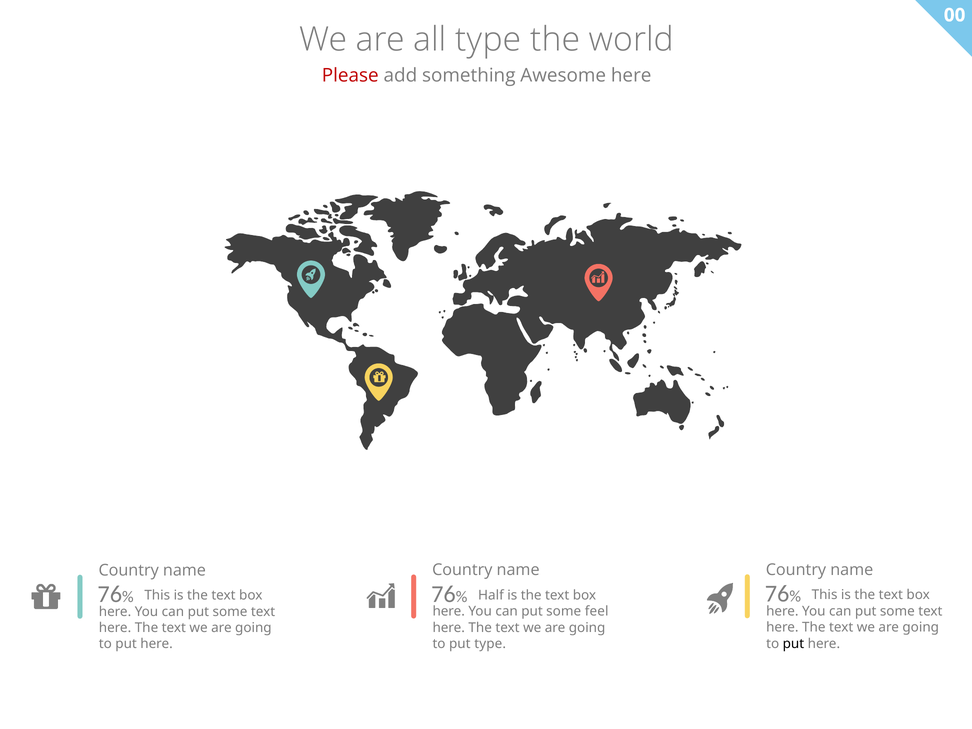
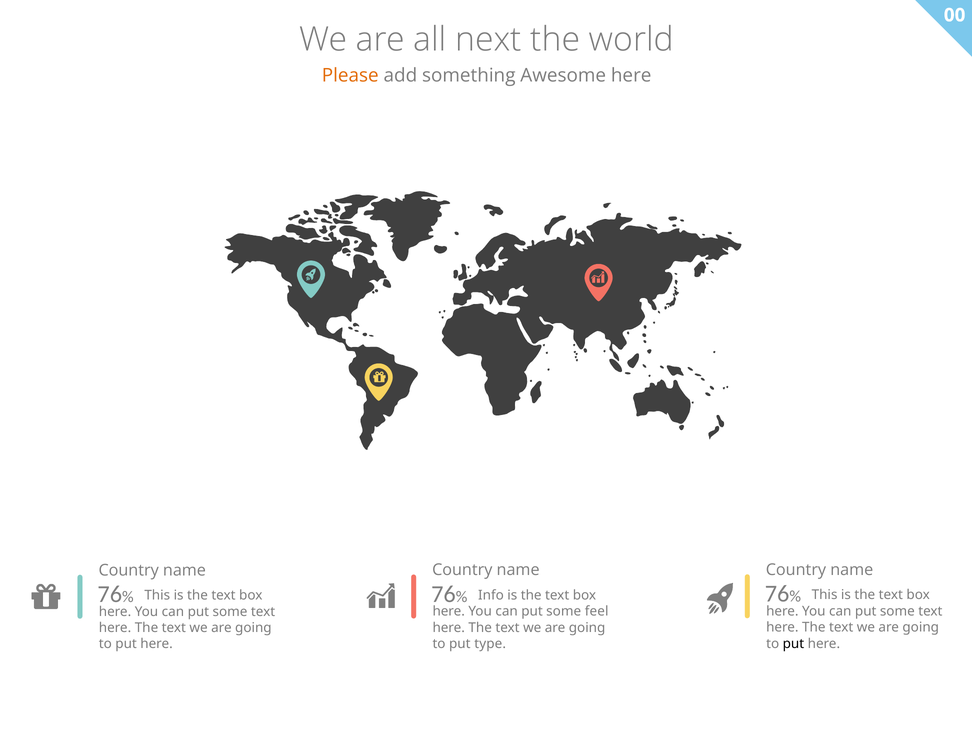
all type: type -> next
Please colour: red -> orange
Half: Half -> Info
